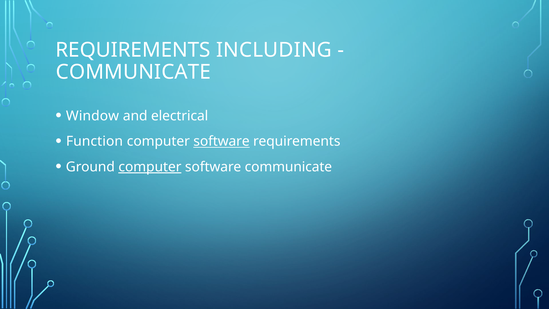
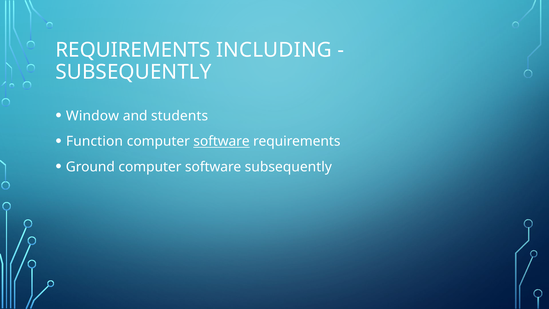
COMMUNICATE at (133, 72): COMMUNICATE -> SUBSEQUENTLY
electrical: electrical -> students
computer at (150, 167) underline: present -> none
software communicate: communicate -> subsequently
